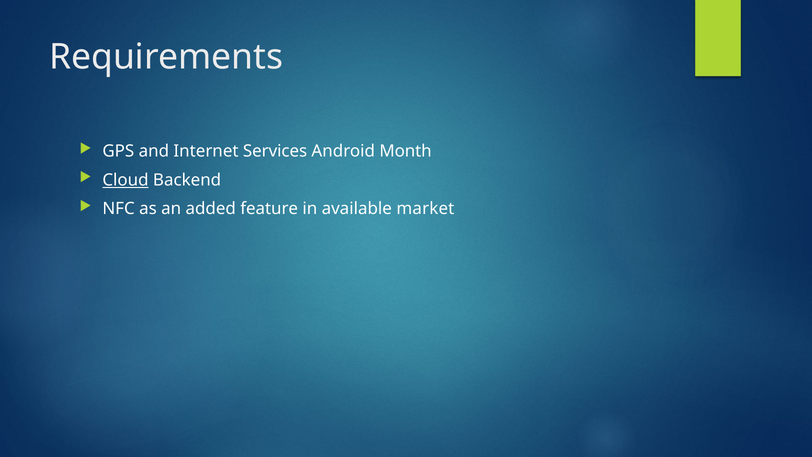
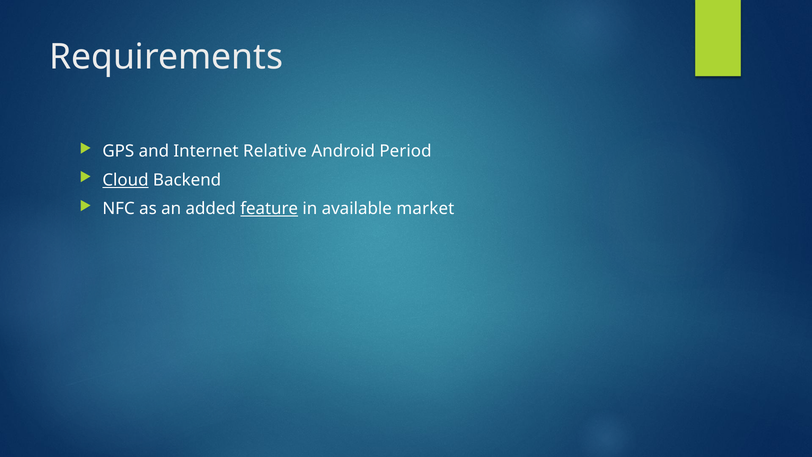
Services: Services -> Relative
Month: Month -> Period
feature underline: none -> present
